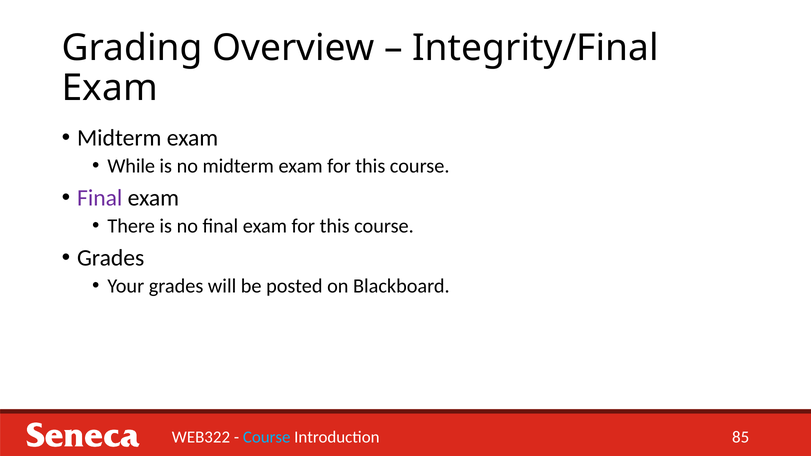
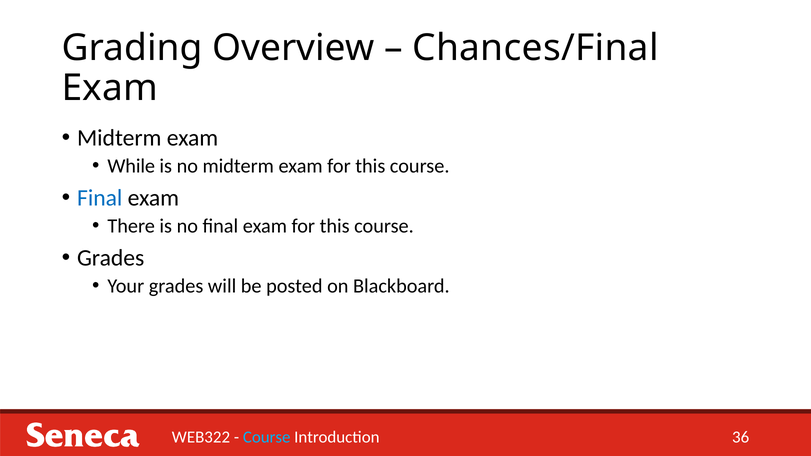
Integrity/Final: Integrity/Final -> Chances/Final
Final at (100, 198) colour: purple -> blue
85: 85 -> 36
